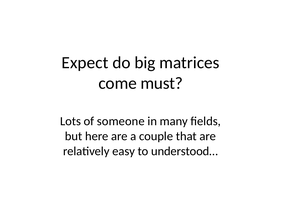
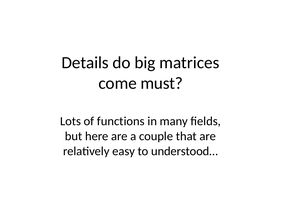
Expect: Expect -> Details
someone: someone -> functions
